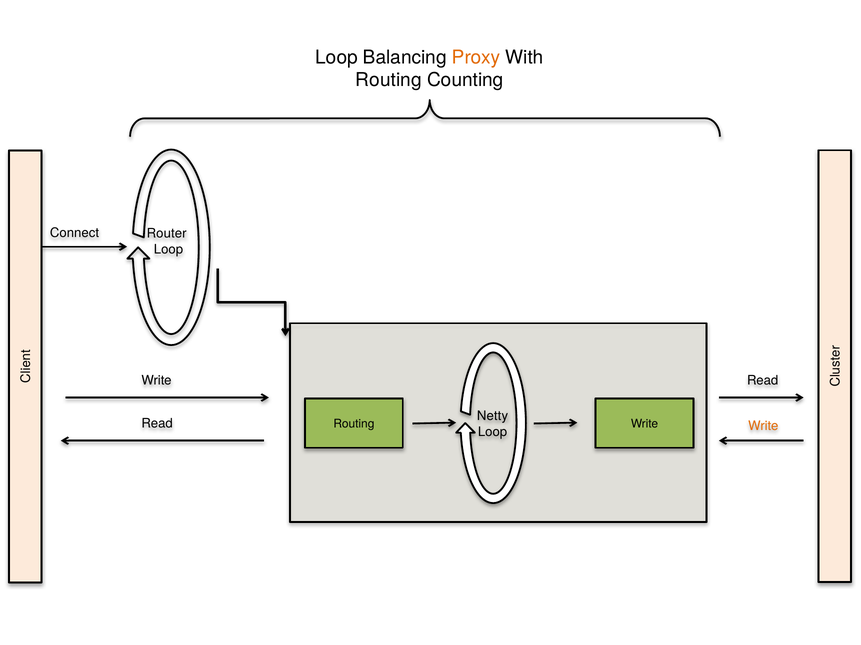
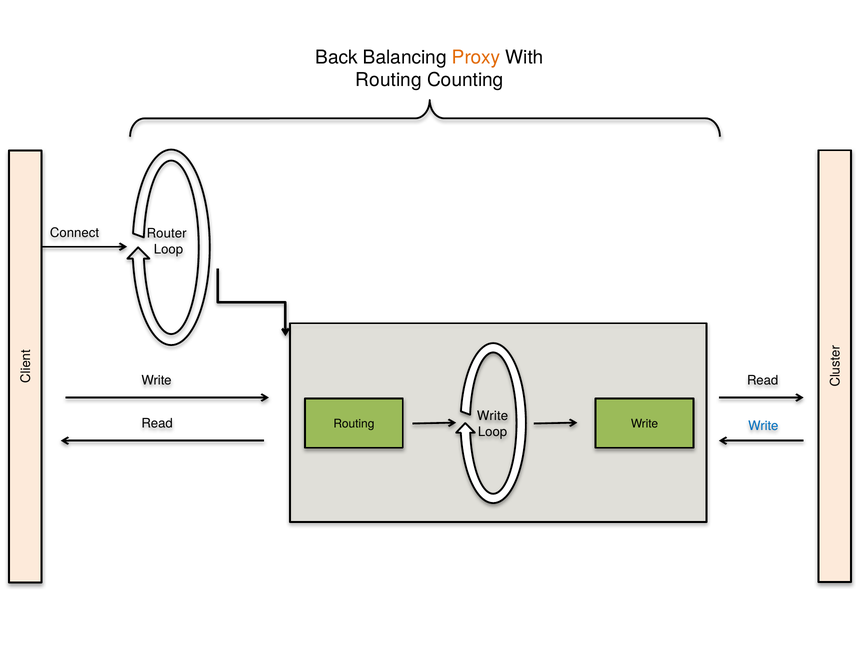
Loop at (337, 57): Loop -> Back
Netty at (493, 417): Netty -> Write
Write at (763, 426) colour: orange -> blue
